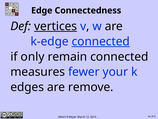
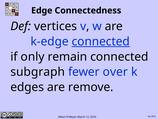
vertices underline: present -> none
measures: measures -> subgraph
your: your -> over
